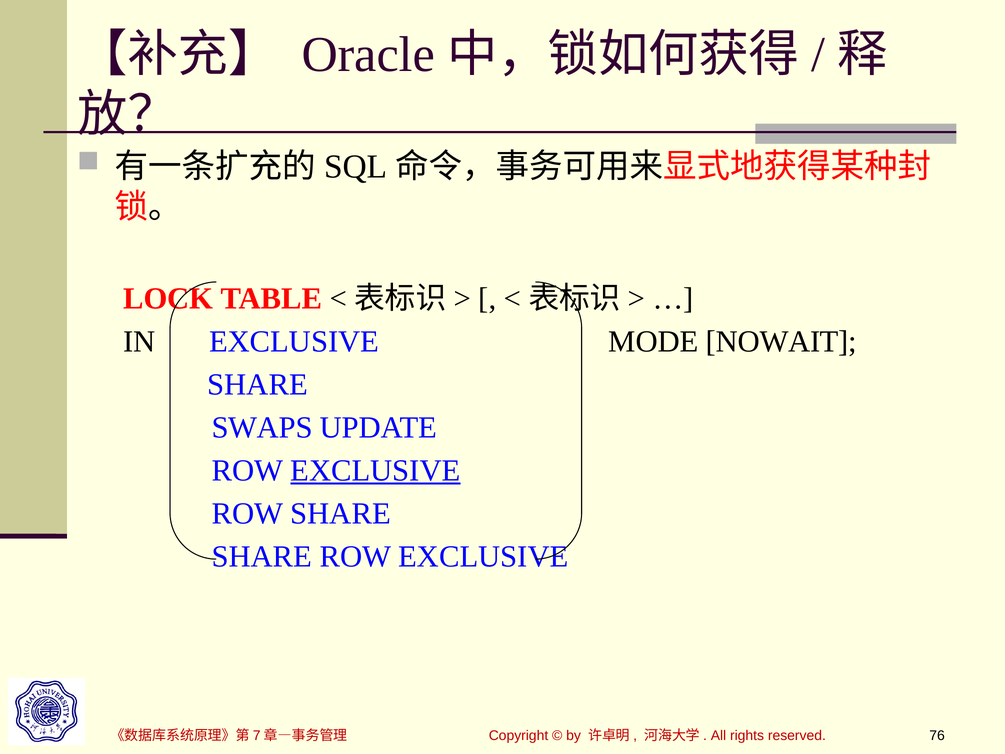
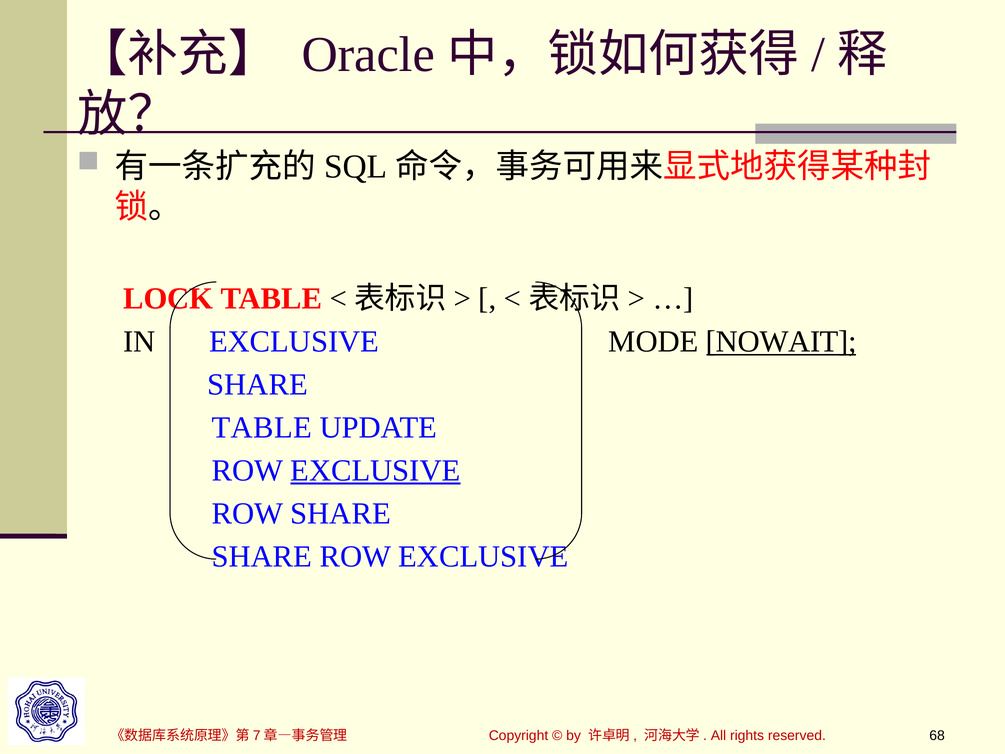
NOWAIT underline: none -> present
SWAPS at (262, 427): SWAPS -> TABLE
76: 76 -> 68
